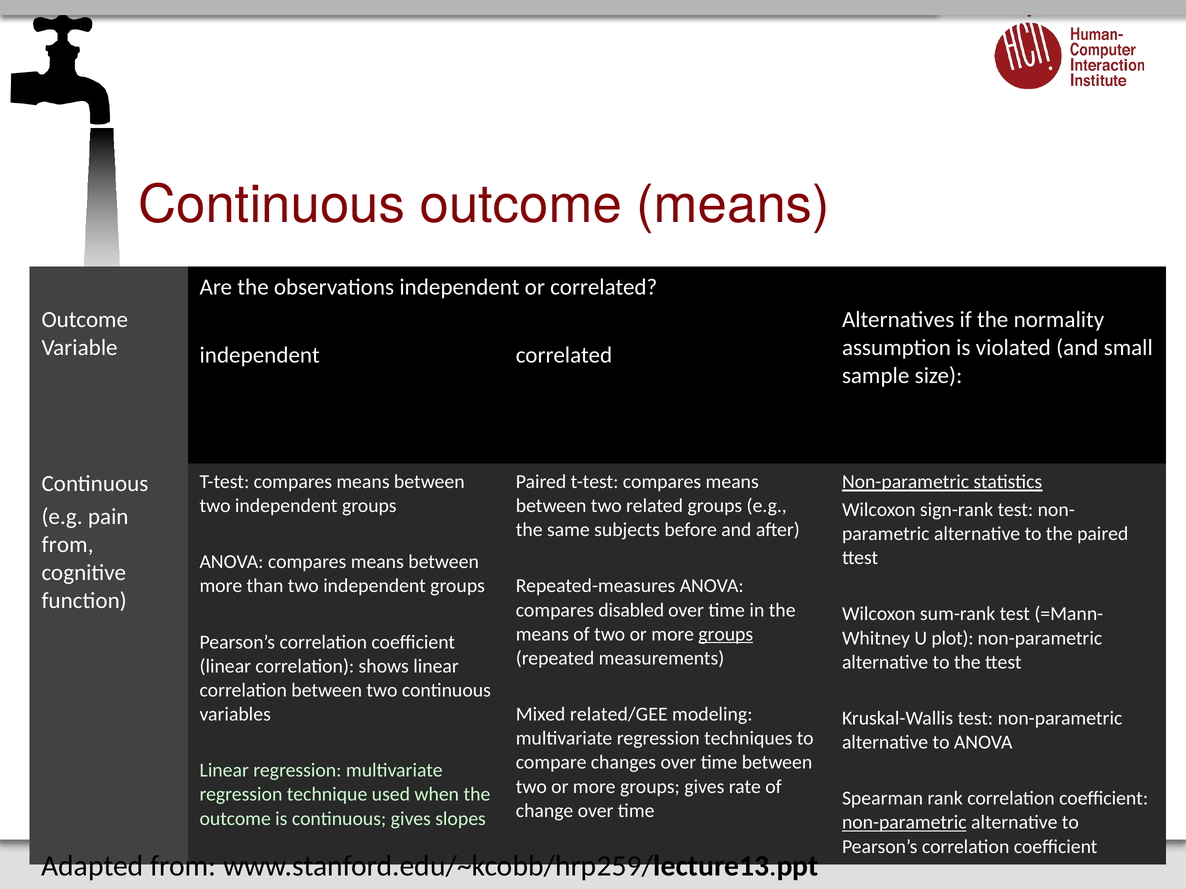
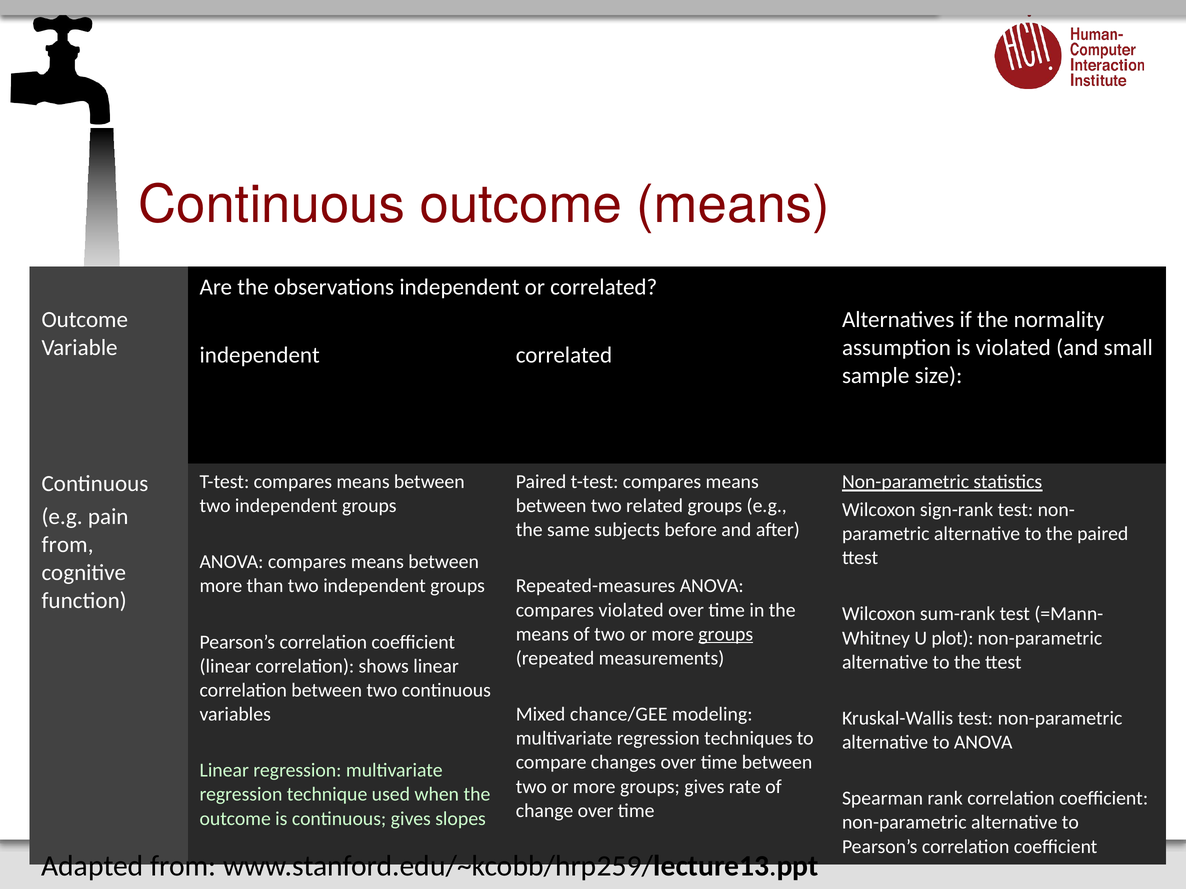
compares disabled: disabled -> violated
related/GEE: related/GEE -> chance/GEE
non-parametric at (904, 823) underline: present -> none
